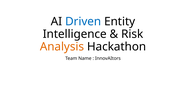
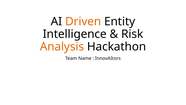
Driven colour: blue -> orange
